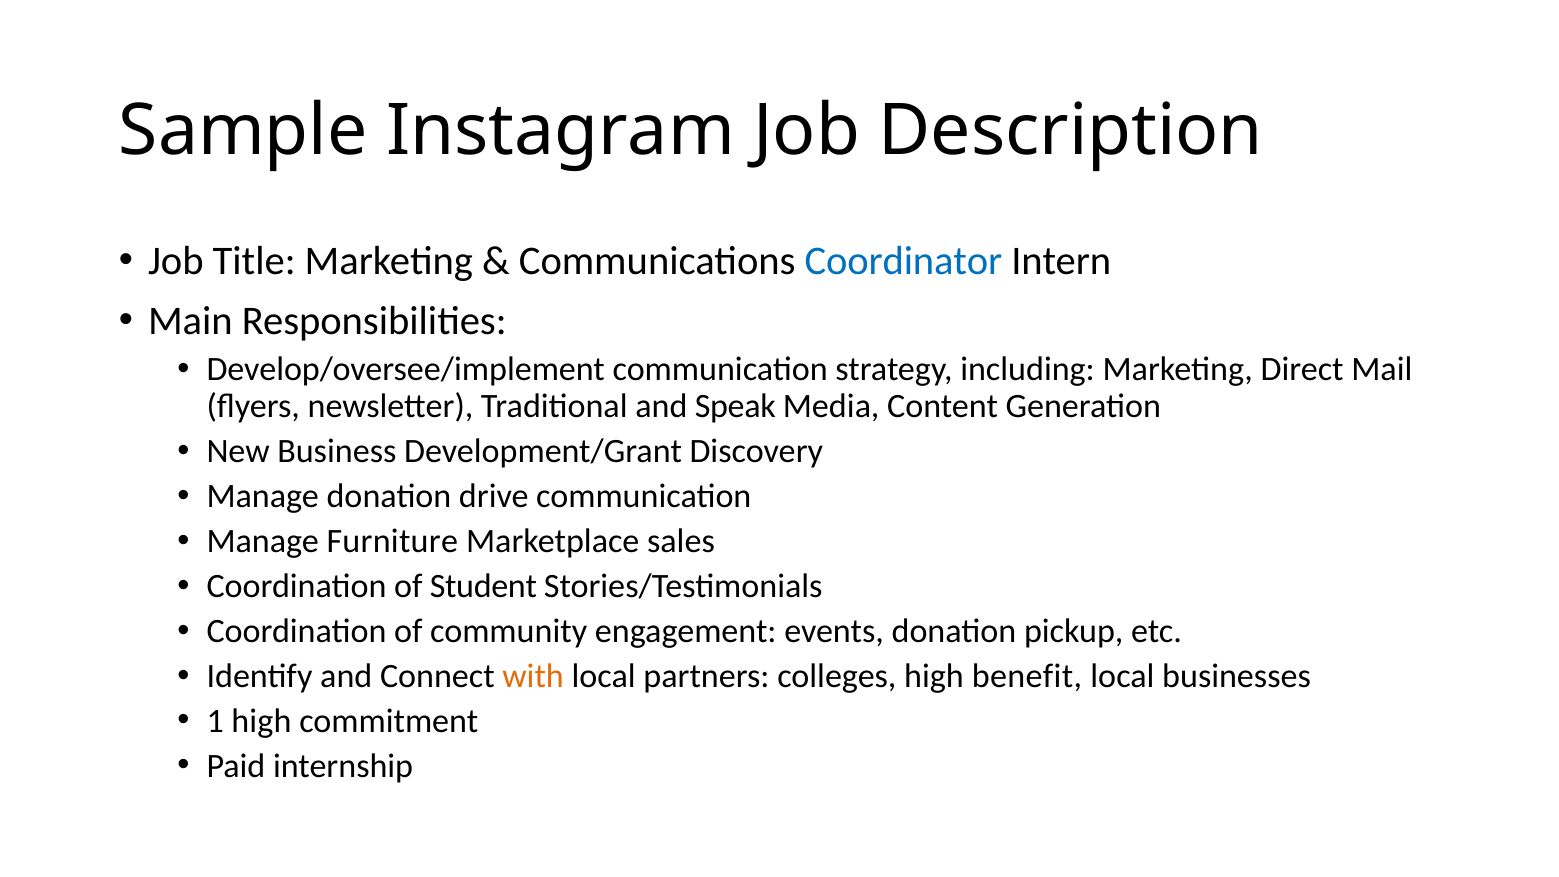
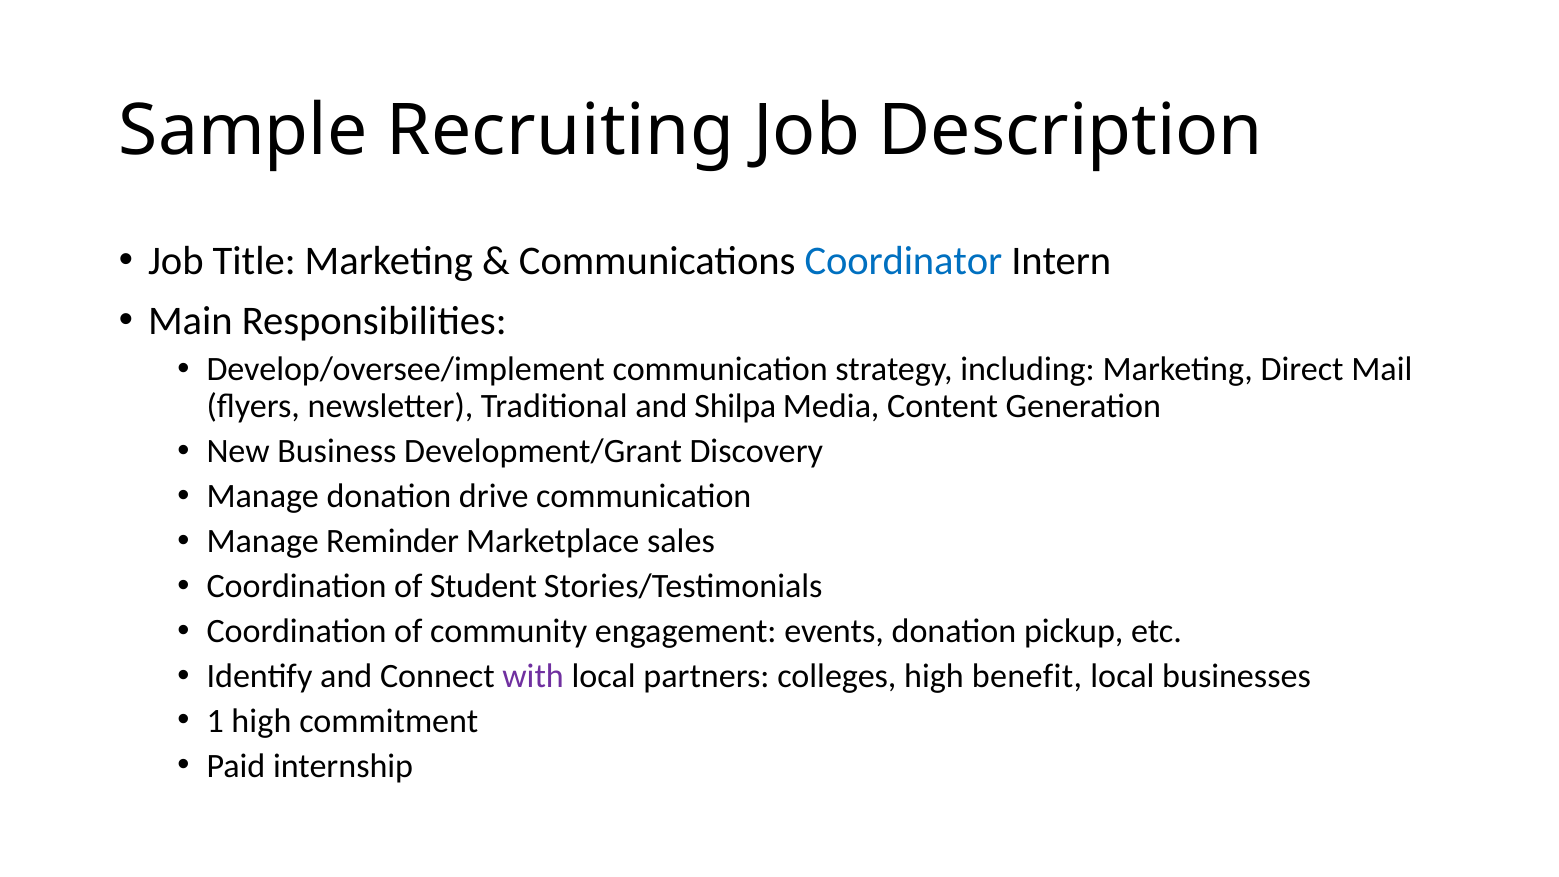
Instagram: Instagram -> Recruiting
Speak: Speak -> Shilpa
Furniture: Furniture -> Reminder
with colour: orange -> purple
